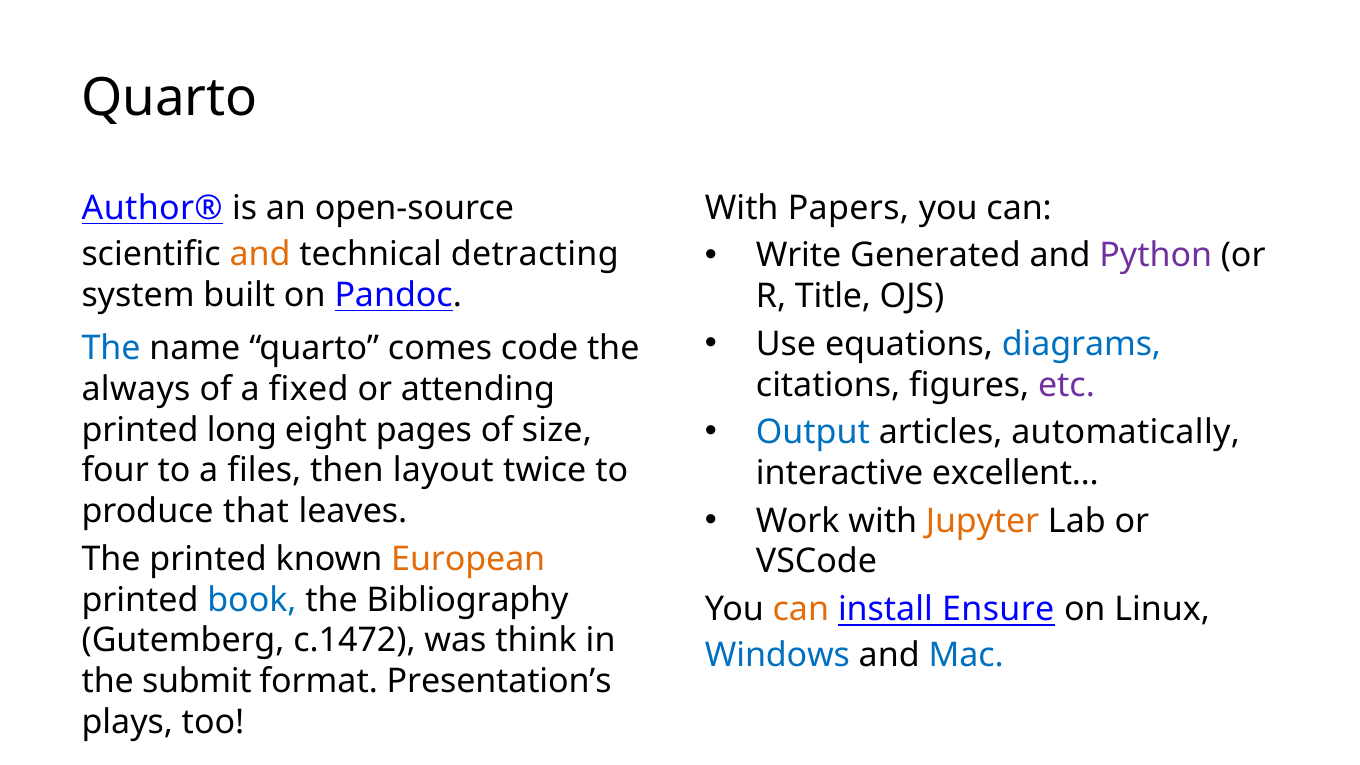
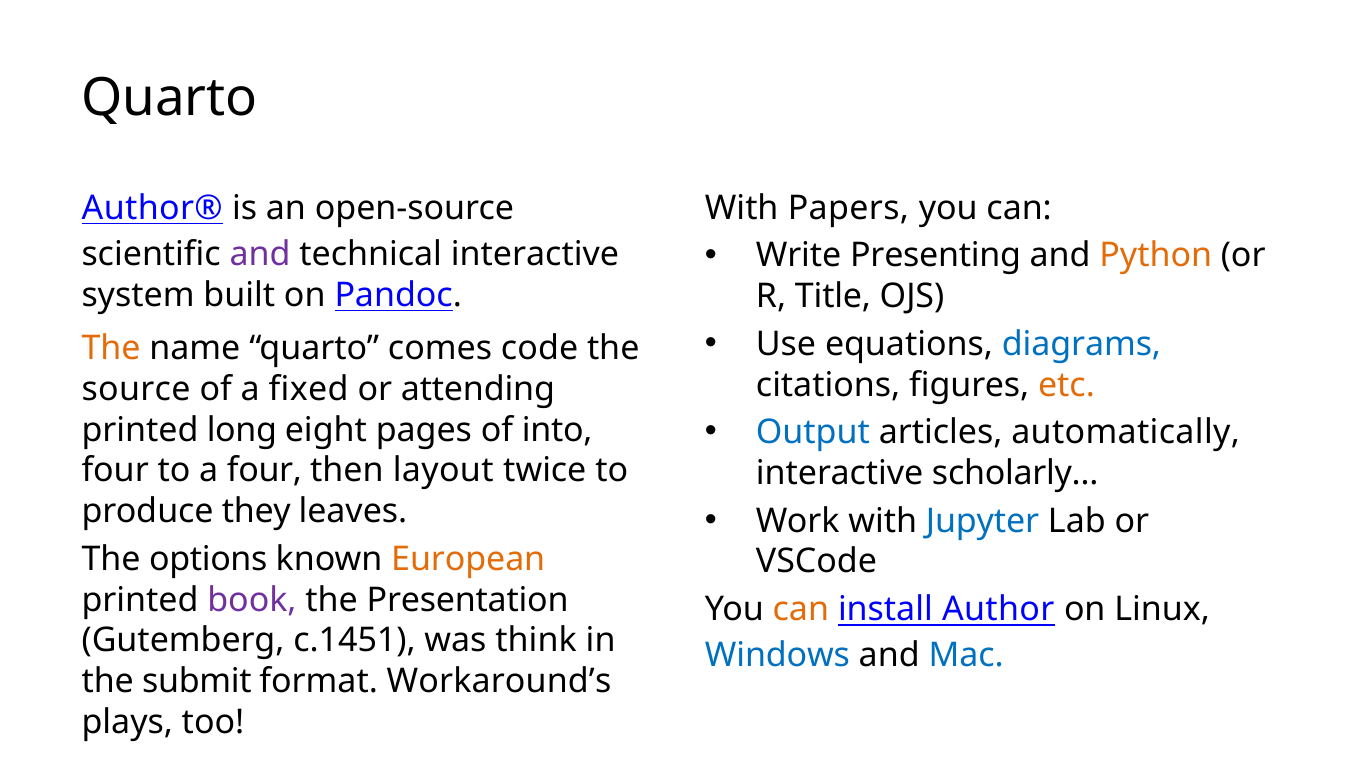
Generated: Generated -> Presenting
Python colour: purple -> orange
and at (260, 254) colour: orange -> purple
technical detracting: detracting -> interactive
The at (111, 348) colour: blue -> orange
etc colour: purple -> orange
always: always -> source
size: size -> into
a files: files -> four
excellent…: excellent… -> scholarly…
that: that -> they
Jupyter colour: orange -> blue
The printed: printed -> options
book colour: blue -> purple
Bibliography: Bibliography -> Presentation
Ensure: Ensure -> Author
c.1472: c.1472 -> c.1451
Presentation’s: Presentation’s -> Workaround’s
